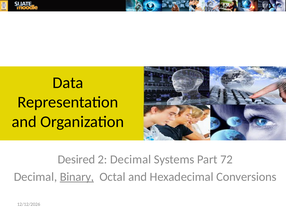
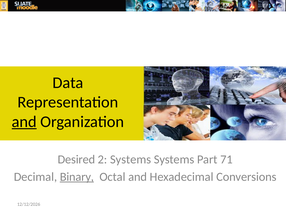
and at (24, 122) underline: none -> present
2 Decimal: Decimal -> Systems
72: 72 -> 71
